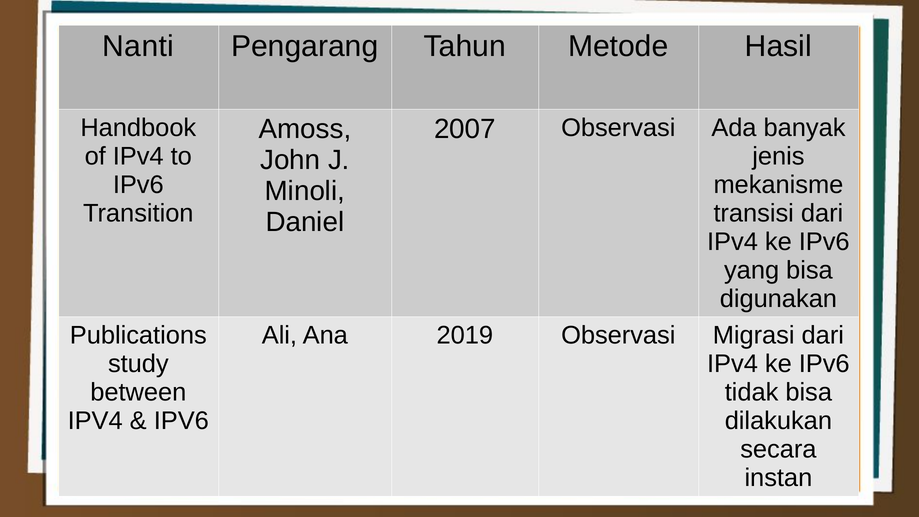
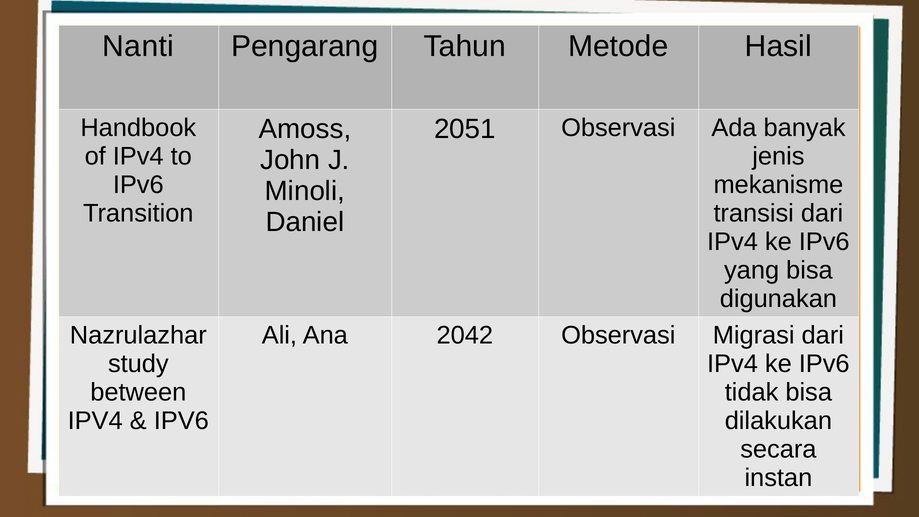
2007: 2007 -> 2051
Publications: Publications -> Nazrulazhar
2019: 2019 -> 2042
